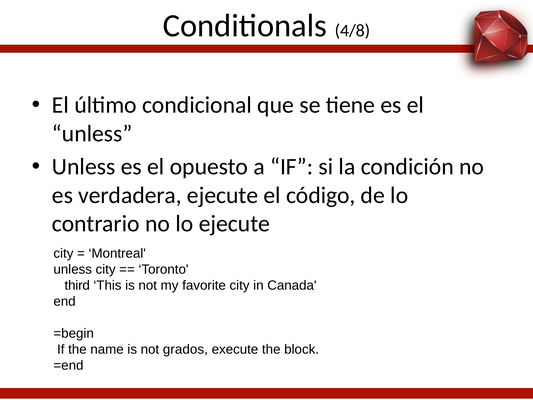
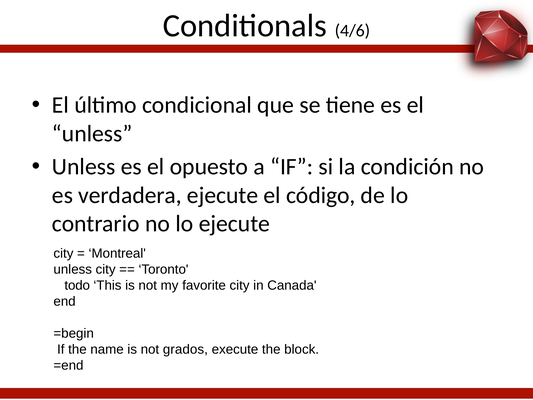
4/8: 4/8 -> 4/6
third: third -> todo
